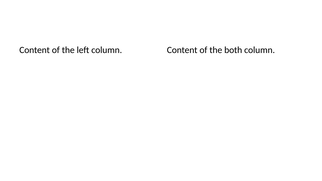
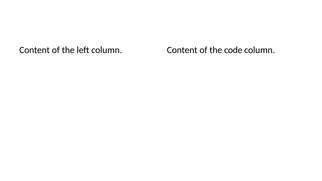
both: both -> code
